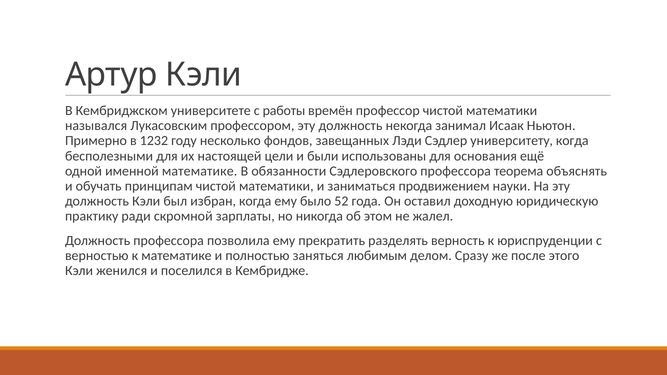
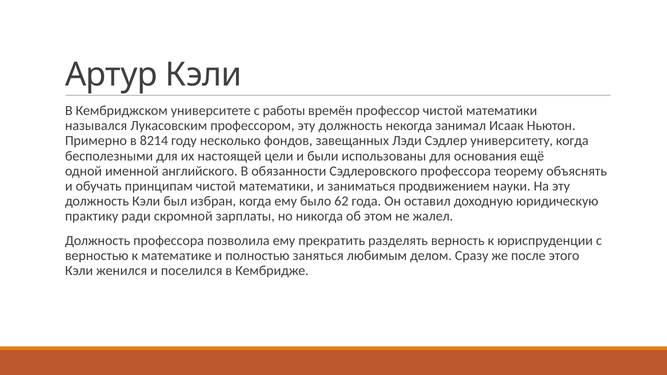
1232: 1232 -> 8214
именной математике: математике -> английского
теорема: теорема -> теорему
52: 52 -> 62
